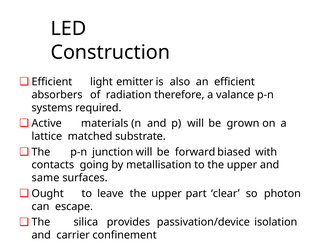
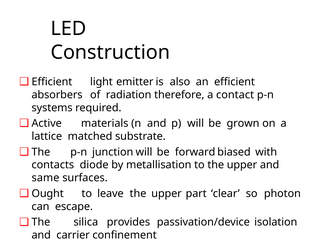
valance: valance -> contact
going: going -> diode
